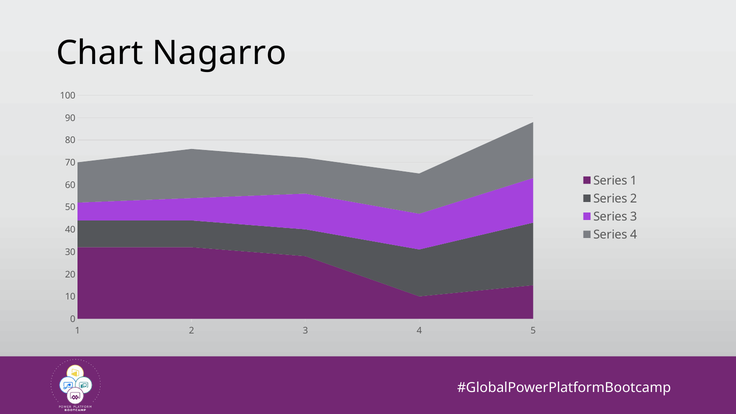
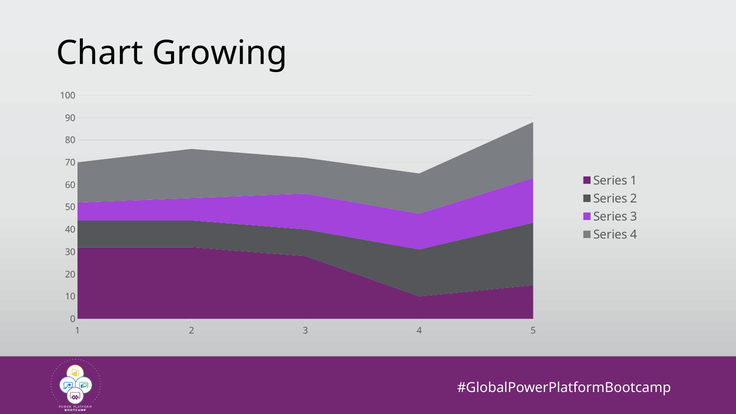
Nagarro: Nagarro -> Growing
